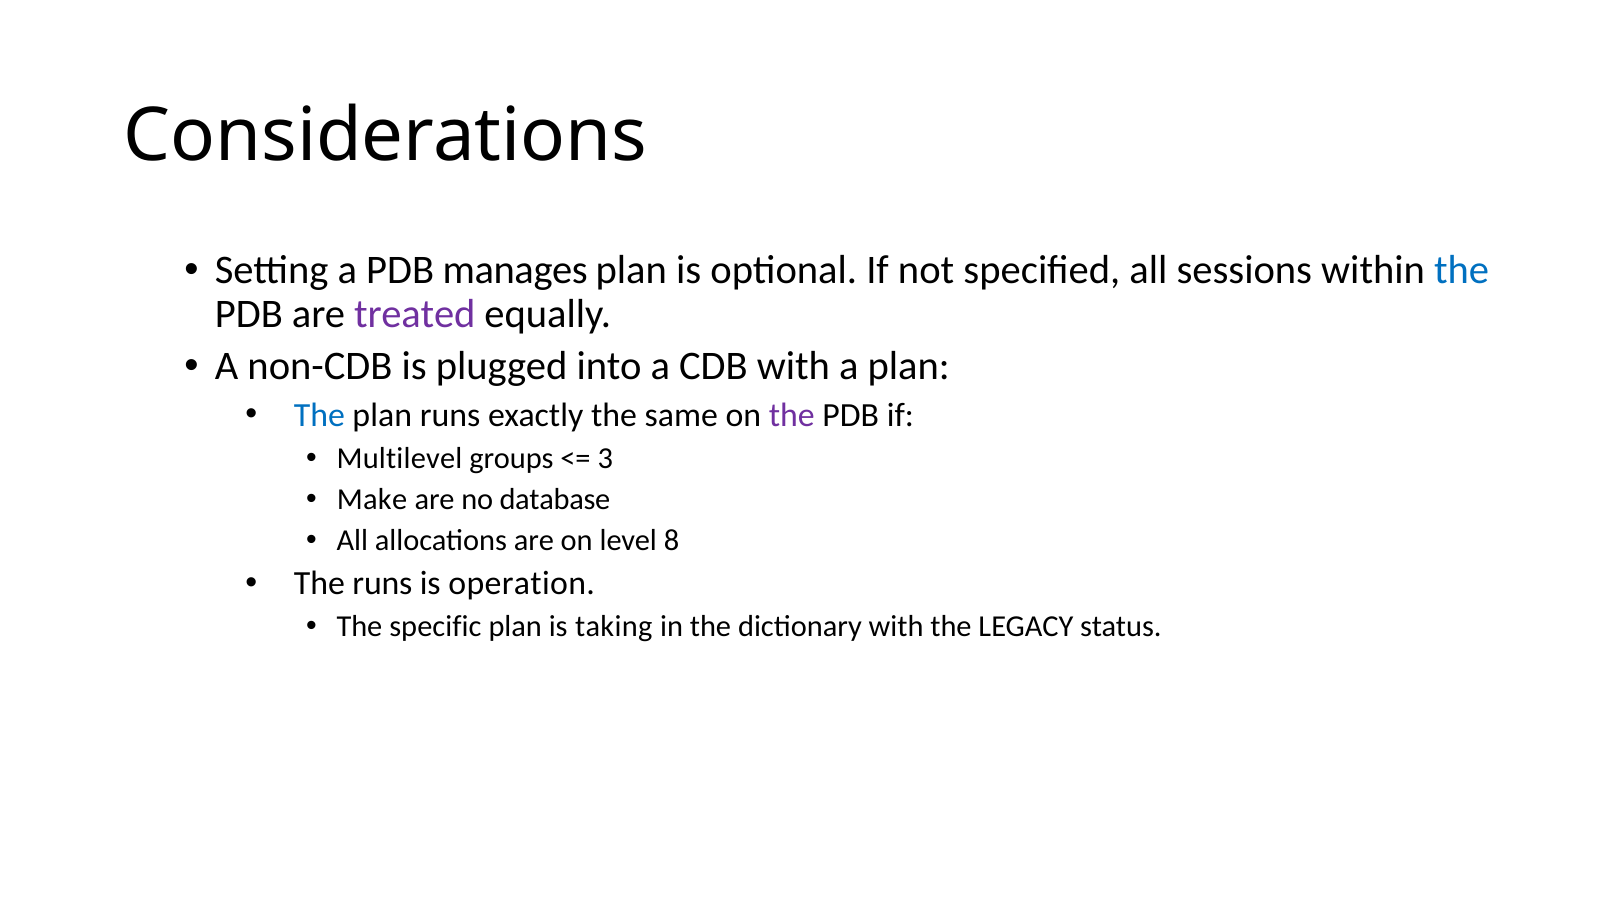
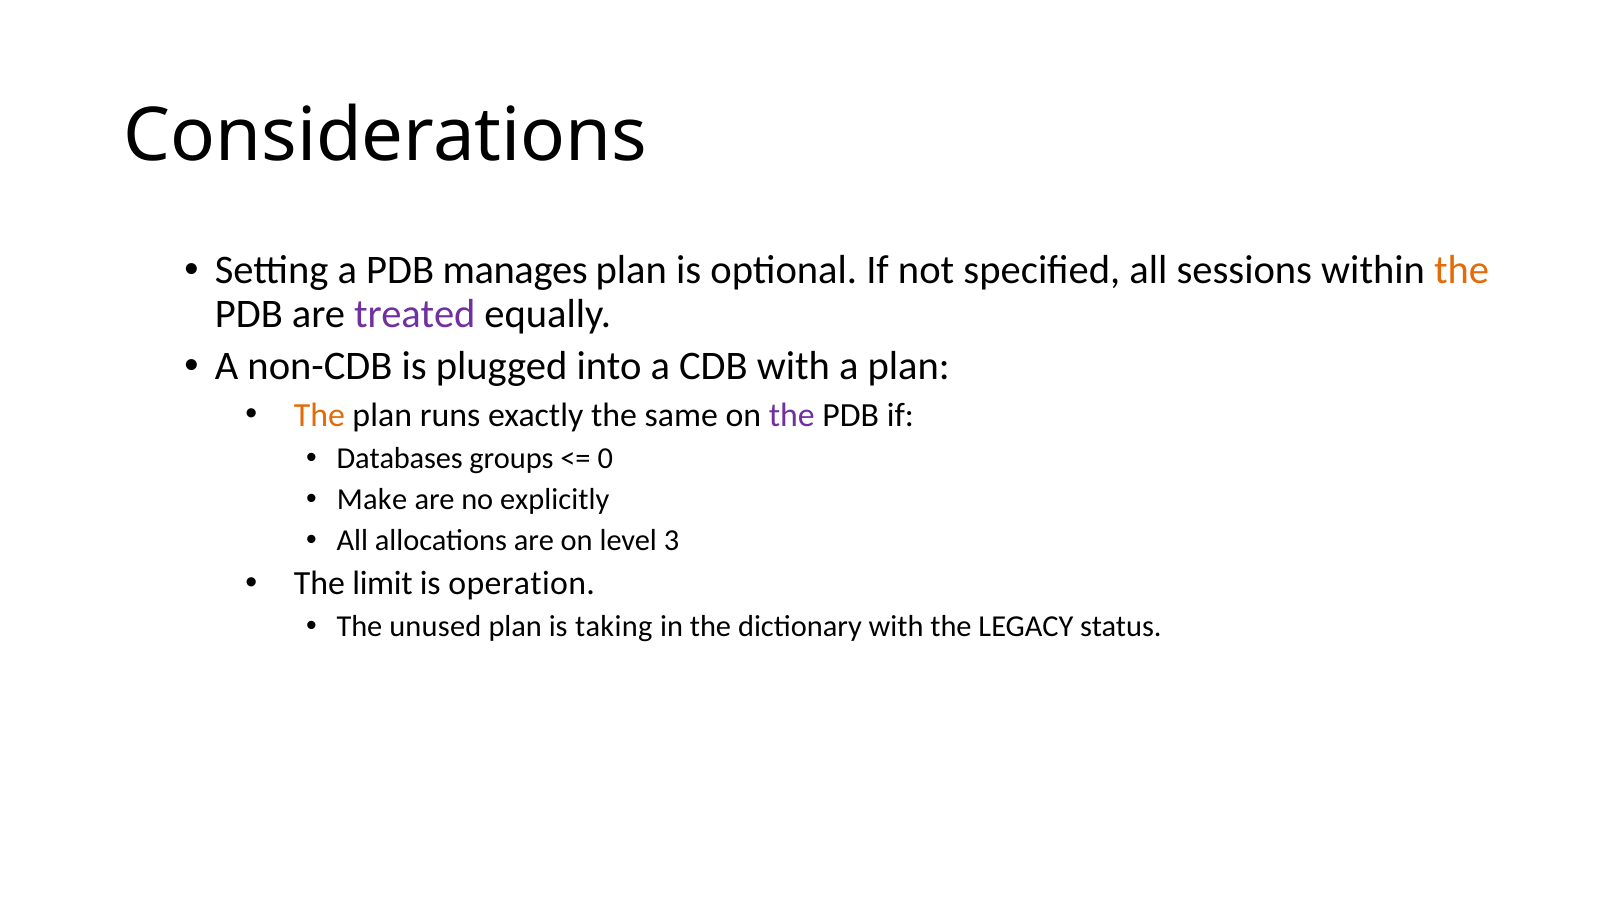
the at (1462, 271) colour: blue -> orange
The at (319, 415) colour: blue -> orange
Multilevel: Multilevel -> Databases
3: 3 -> 0
database: database -> explicitly
8: 8 -> 3
The runs: runs -> limit
specific: specific -> unused
